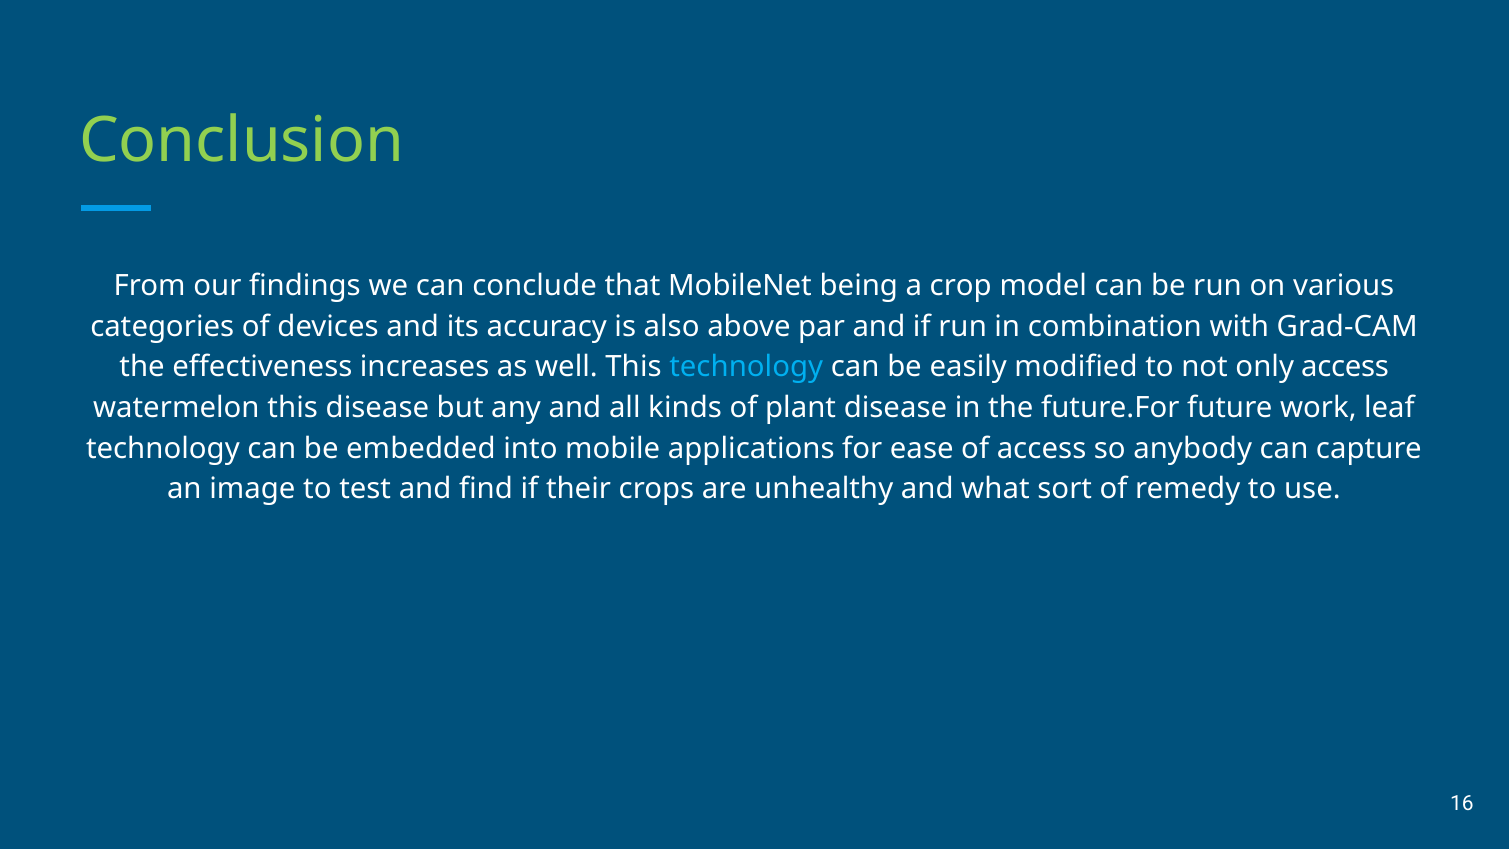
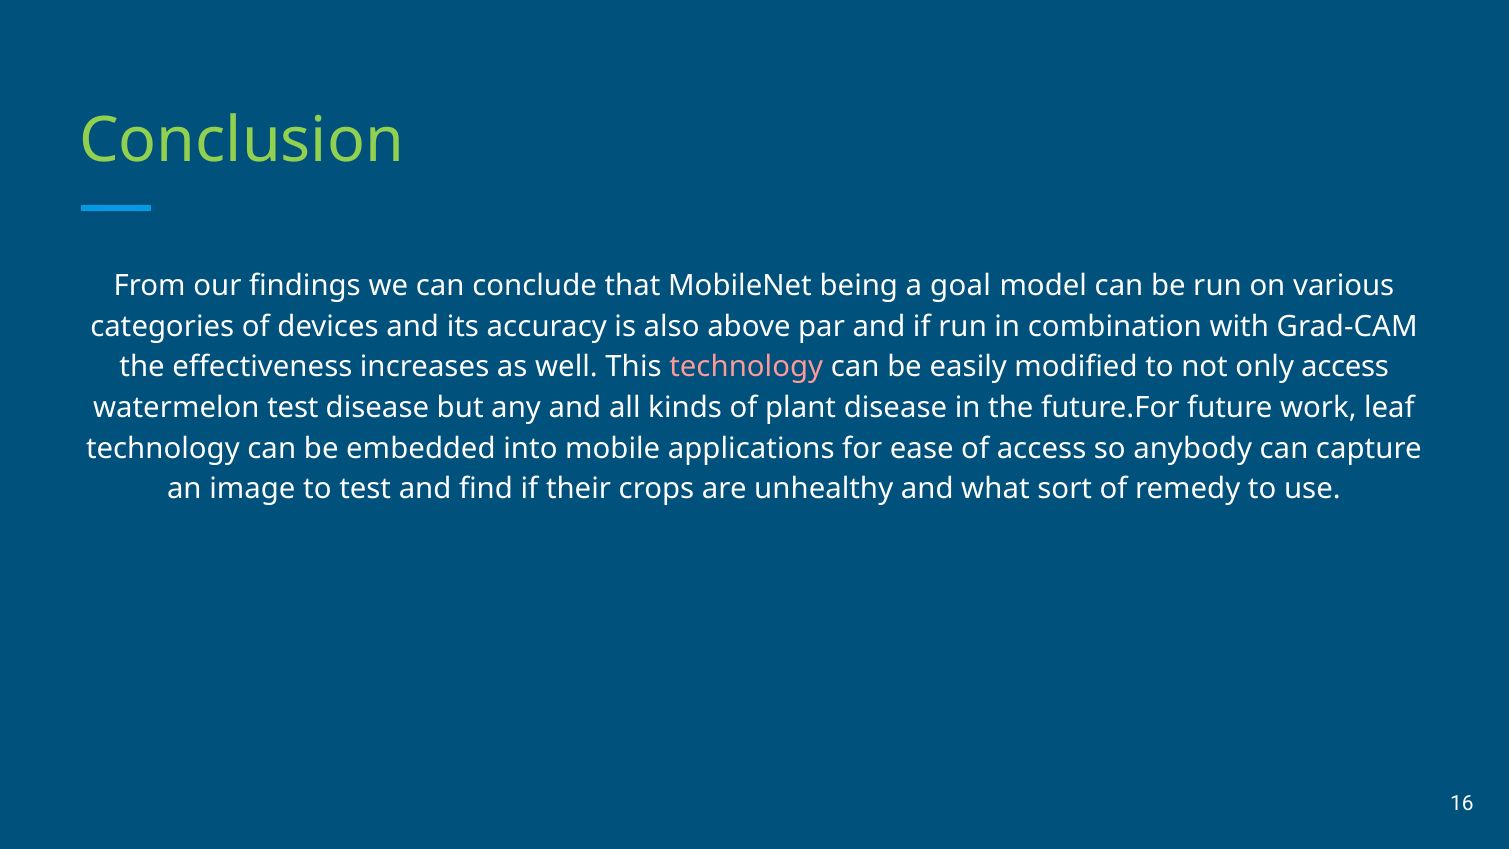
crop: crop -> goal
technology at (746, 367) colour: light blue -> pink
watermelon this: this -> test
